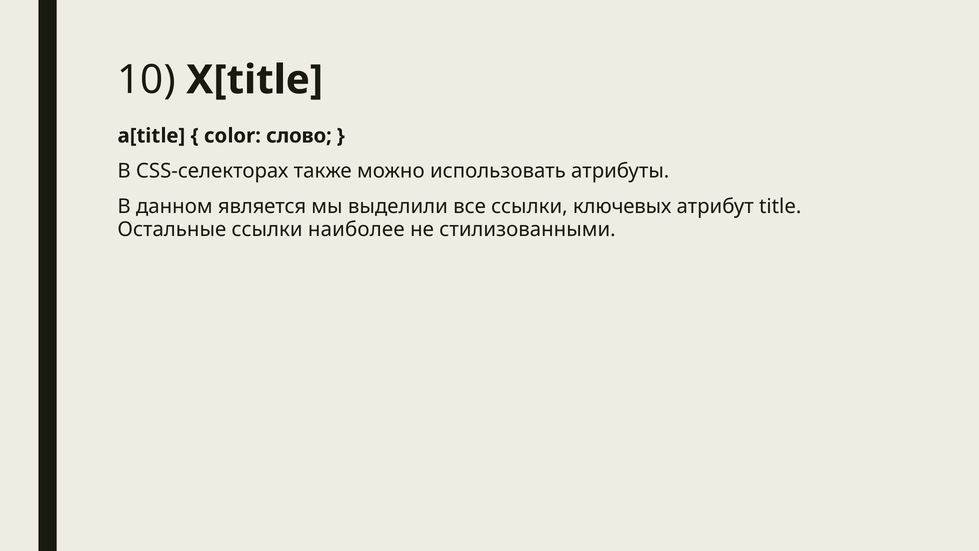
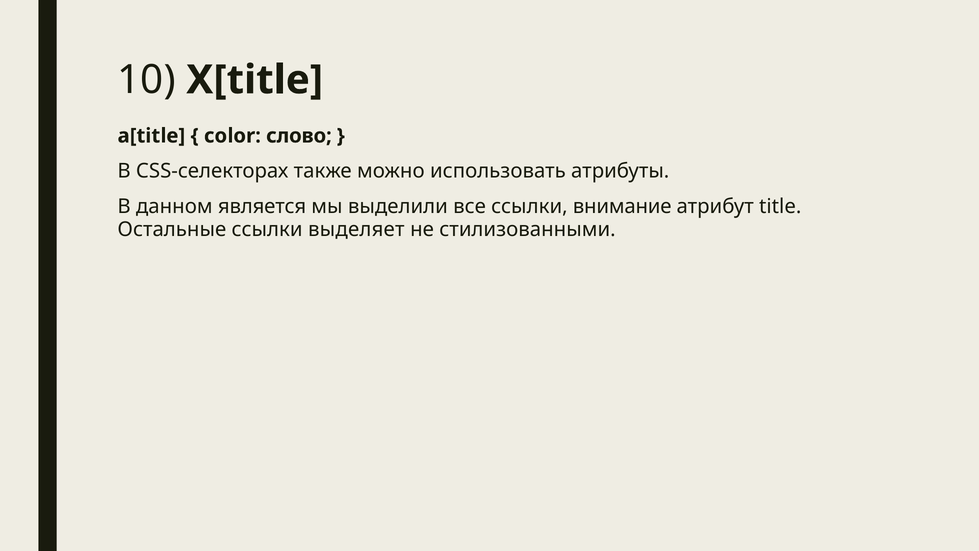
ключевых: ключевых -> внимание
наиболее: наиболее -> выделяет
